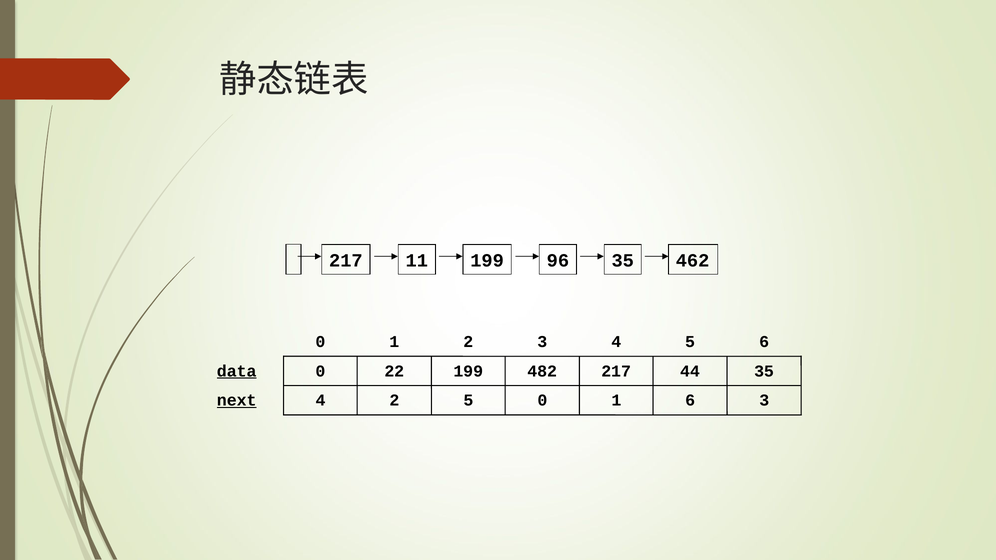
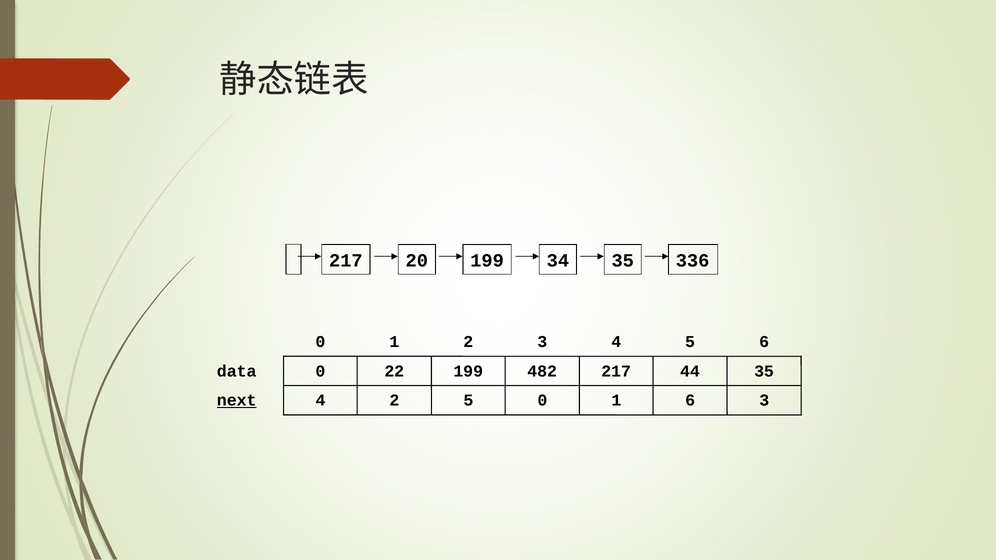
11: 11 -> 20
96: 96 -> 34
462: 462 -> 336
data underline: present -> none
